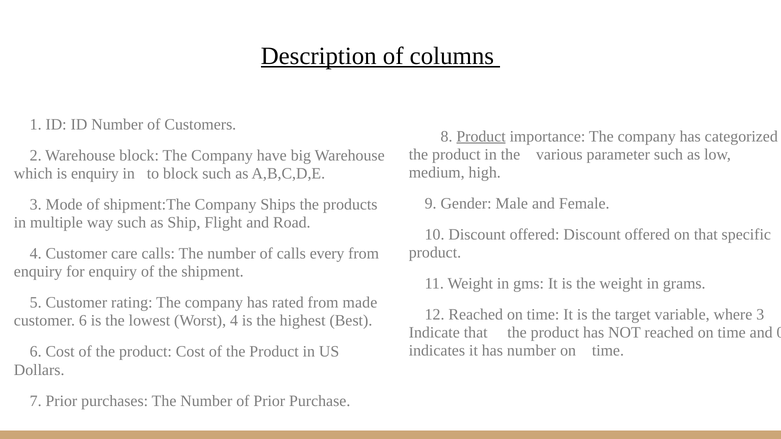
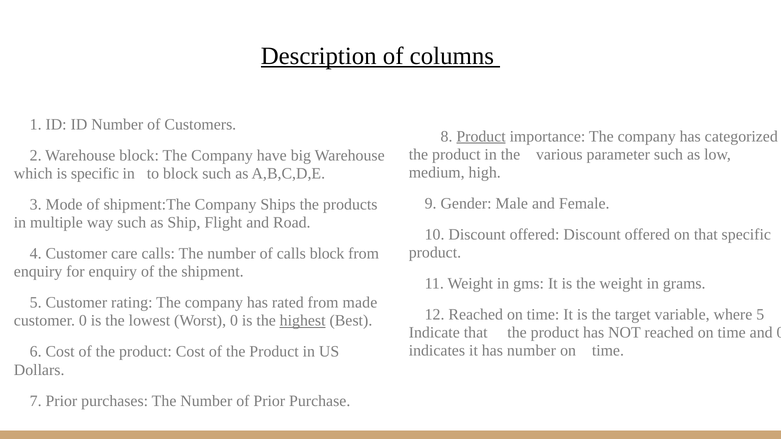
is enquiry: enquiry -> specific
calls every: every -> block
where 3: 3 -> 5
customer 6: 6 -> 0
Worst 4: 4 -> 0
highest underline: none -> present
